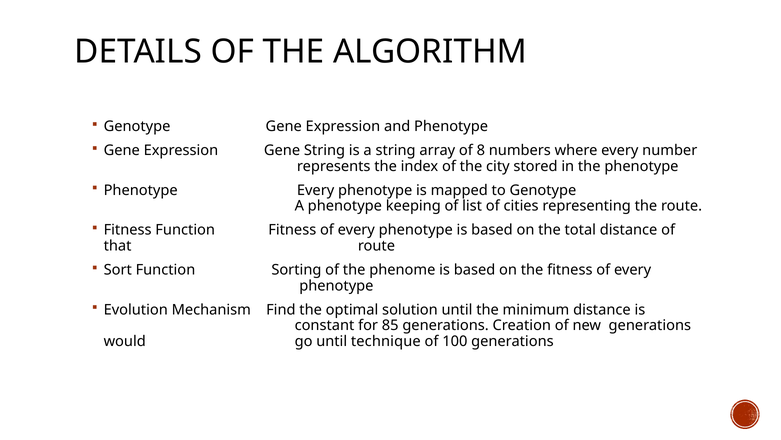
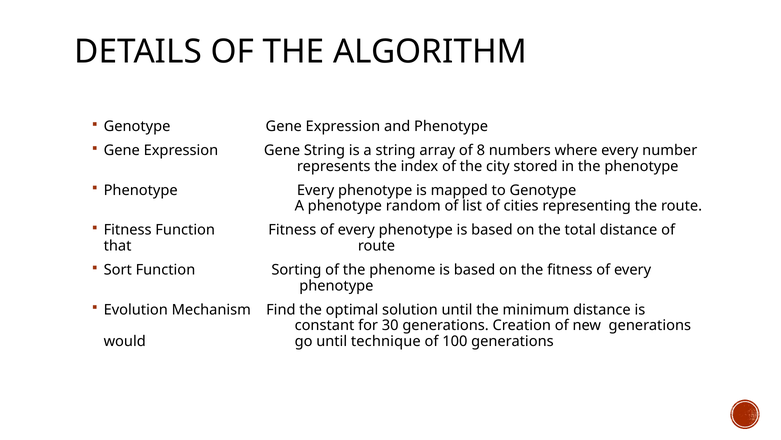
keeping: keeping -> random
85: 85 -> 30
